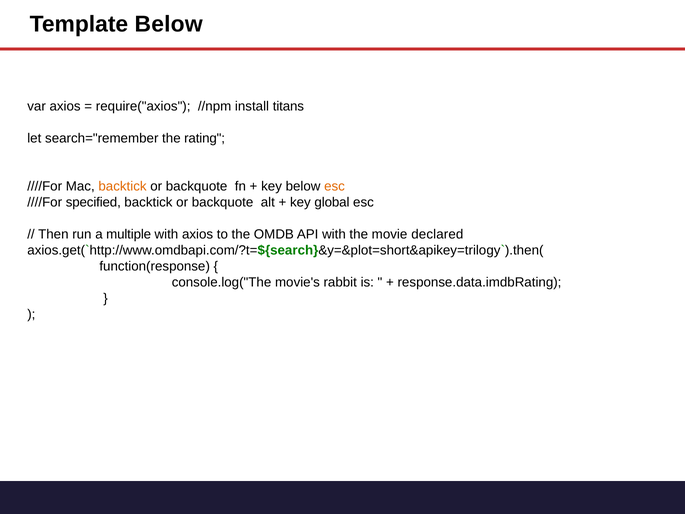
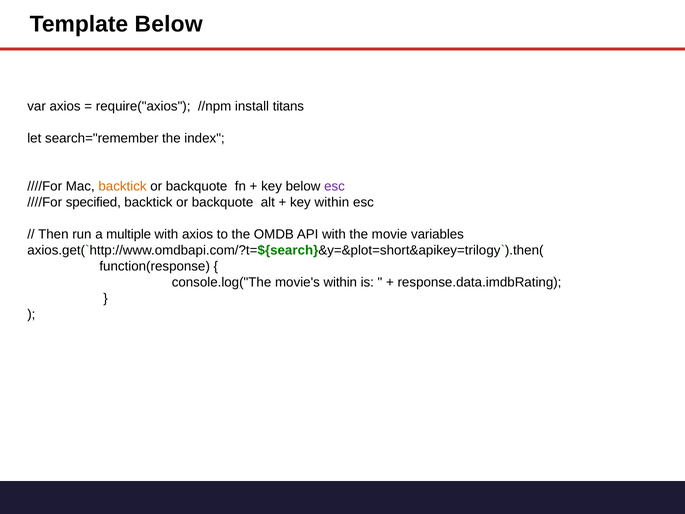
rating: rating -> index
esc at (335, 186) colour: orange -> purple
key global: global -> within
declared: declared -> variables
movie's rabbit: rabbit -> within
